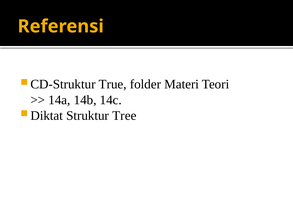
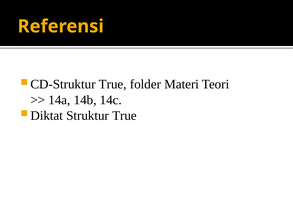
Struktur Tree: Tree -> True
